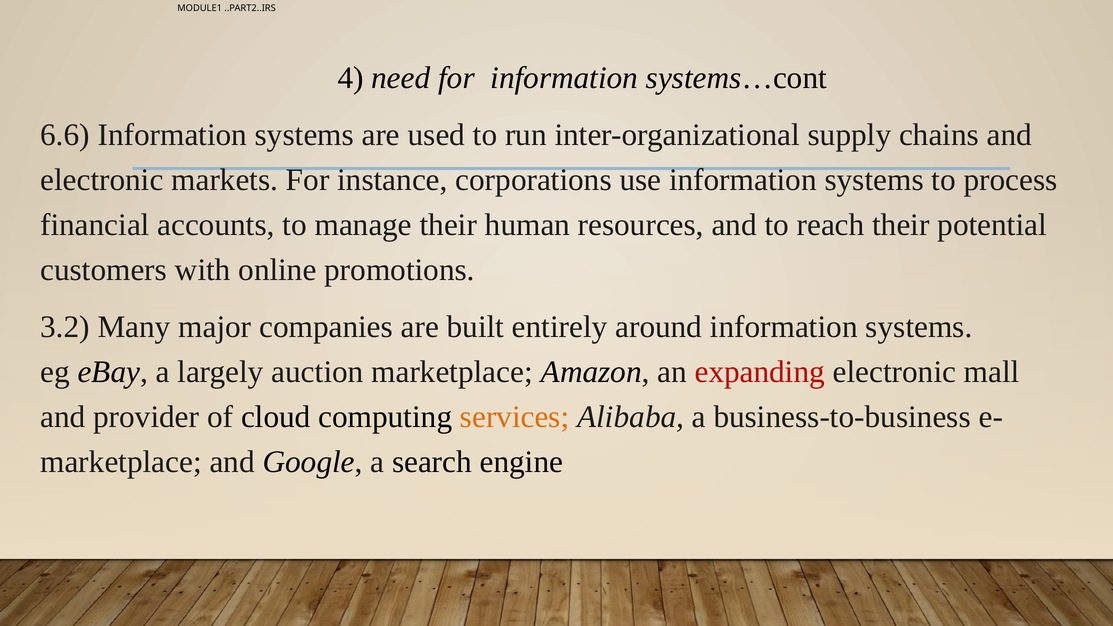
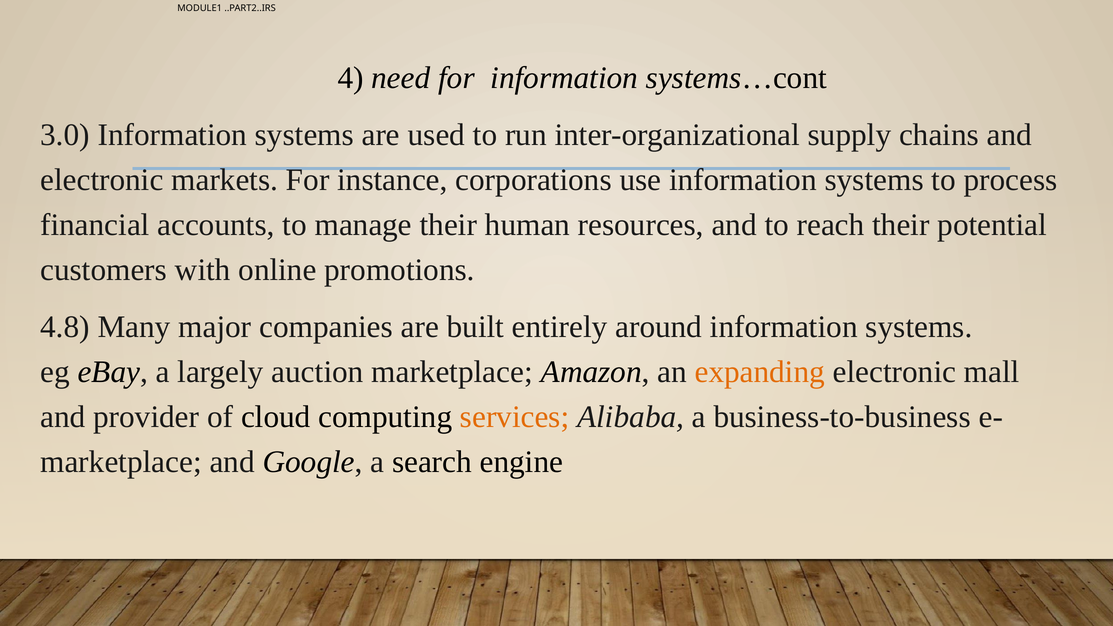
6.6: 6.6 -> 3.0
3.2: 3.2 -> 4.8
expanding colour: red -> orange
